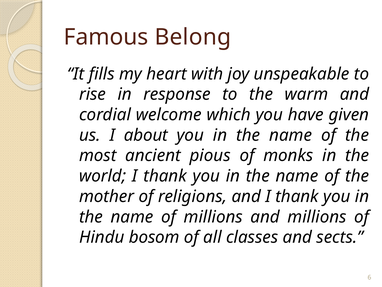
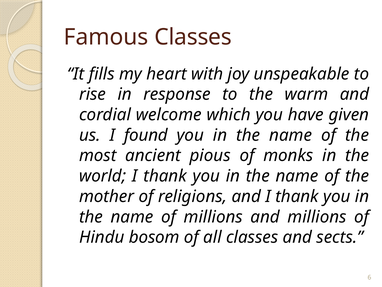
Famous Belong: Belong -> Classes
about: about -> found
